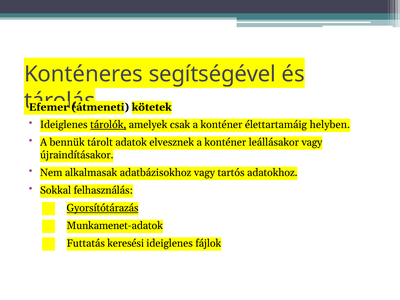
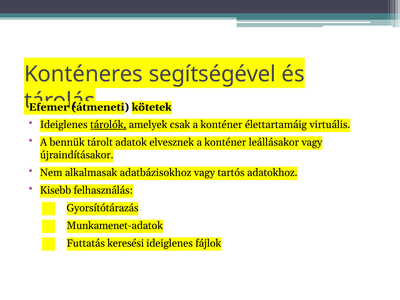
helyben: helyben -> virtuális
Sokkal: Sokkal -> Kisebb
Gyorsítótárazás underline: present -> none
